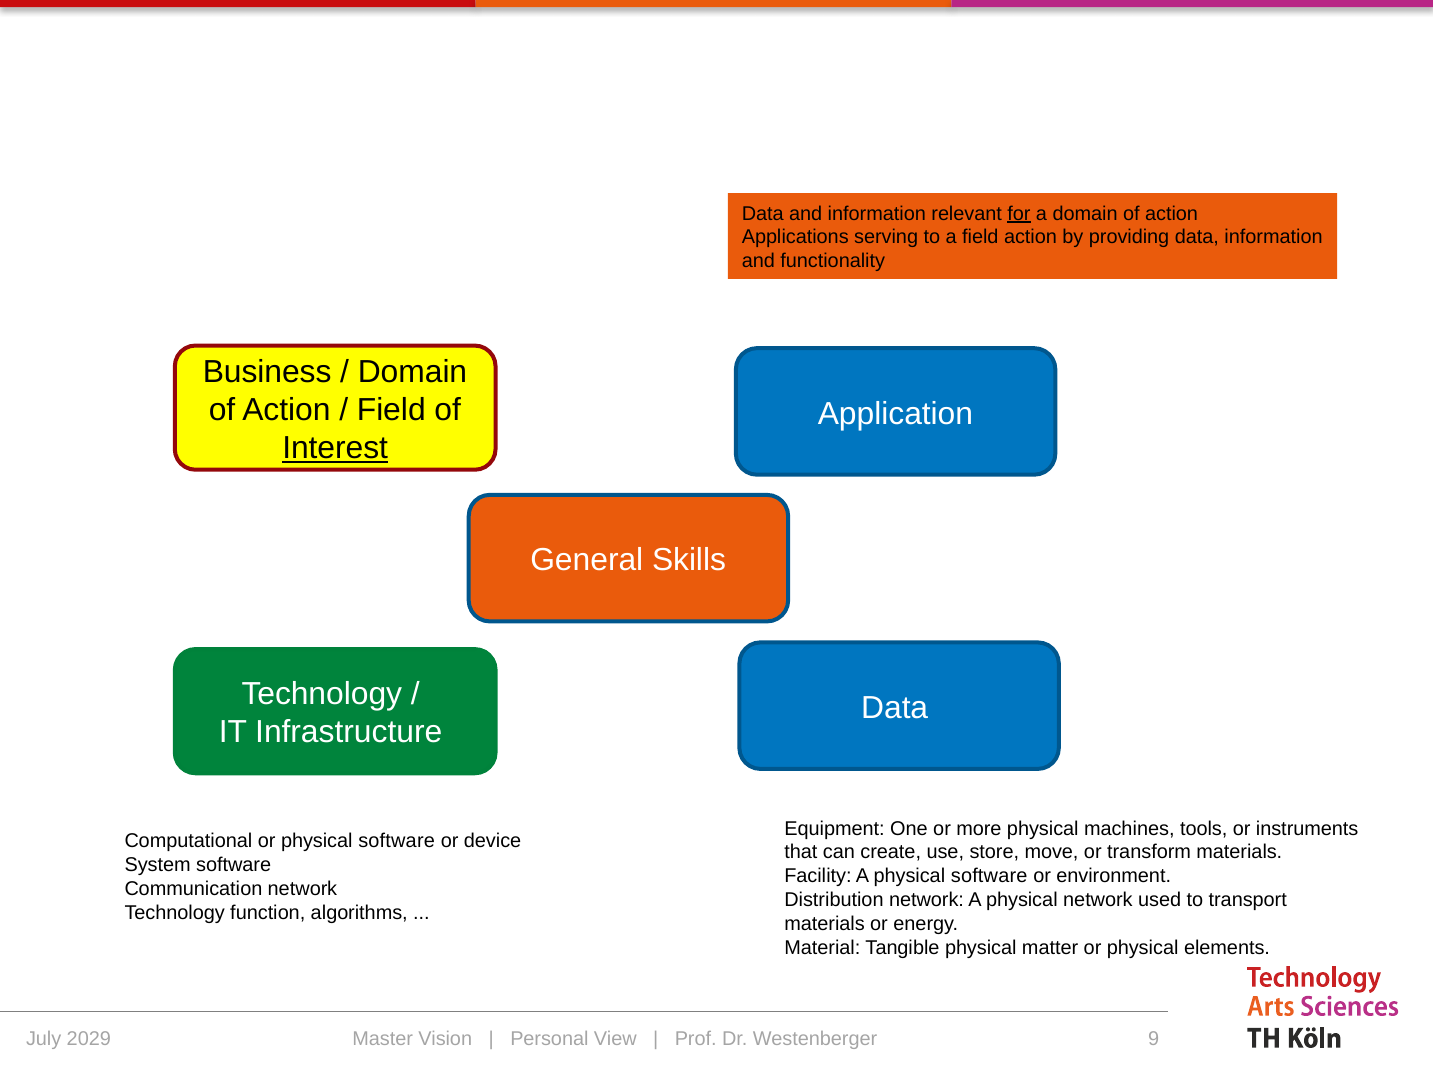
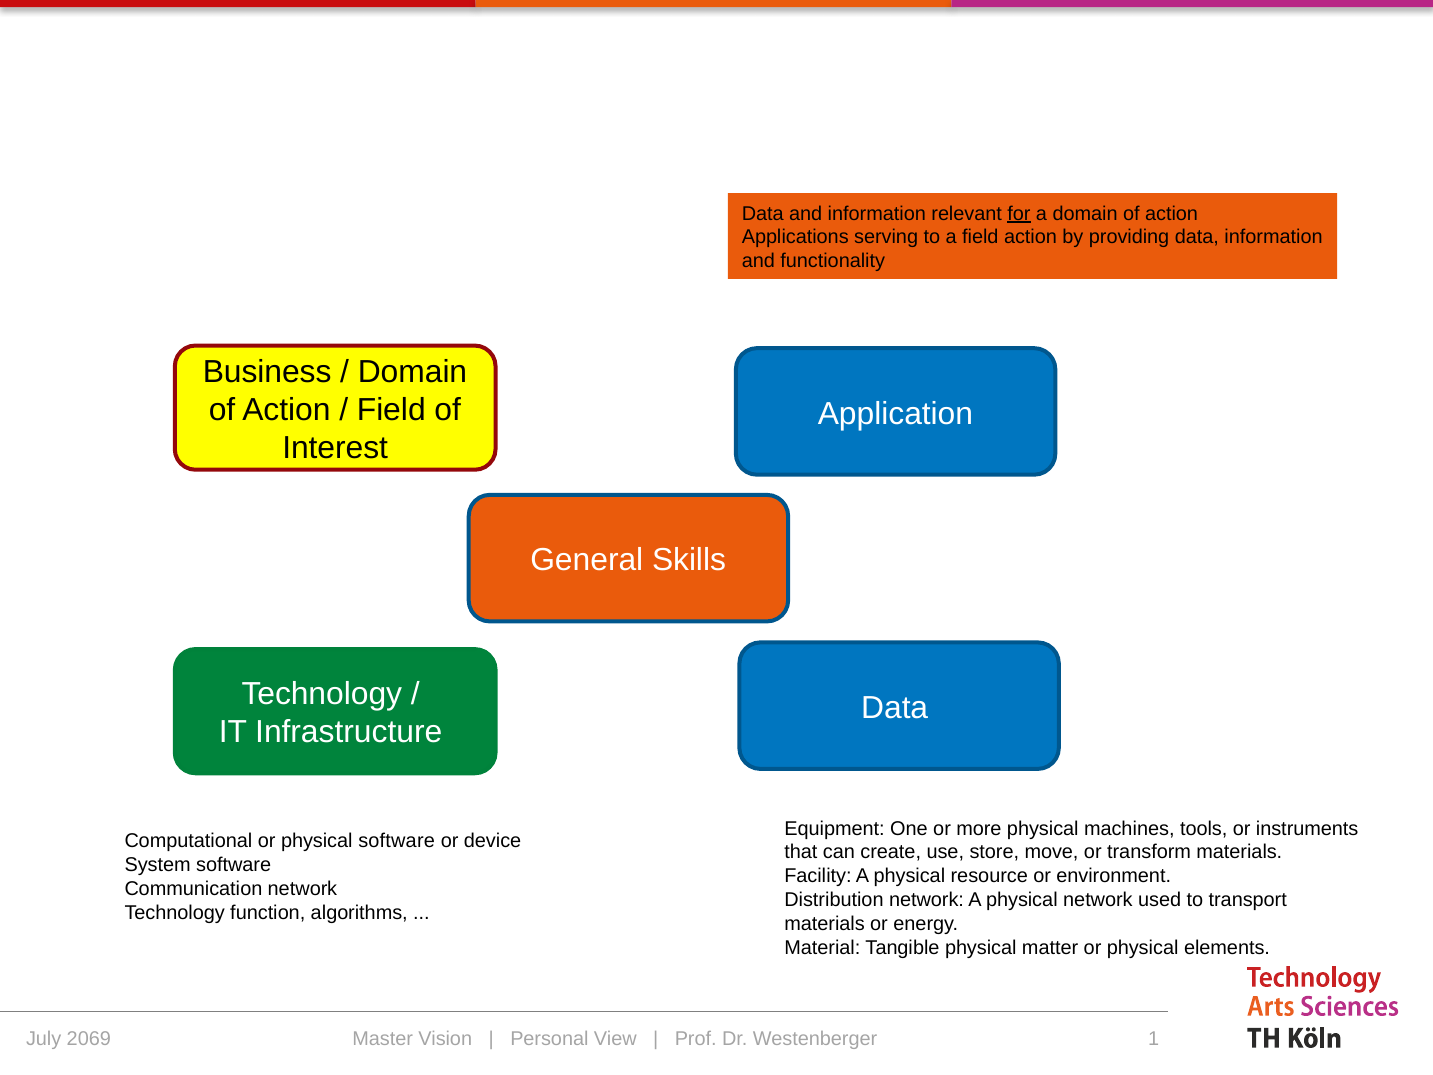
Interest underline: present -> none
A physical software: software -> resource
2029: 2029 -> 2069
9: 9 -> 1
